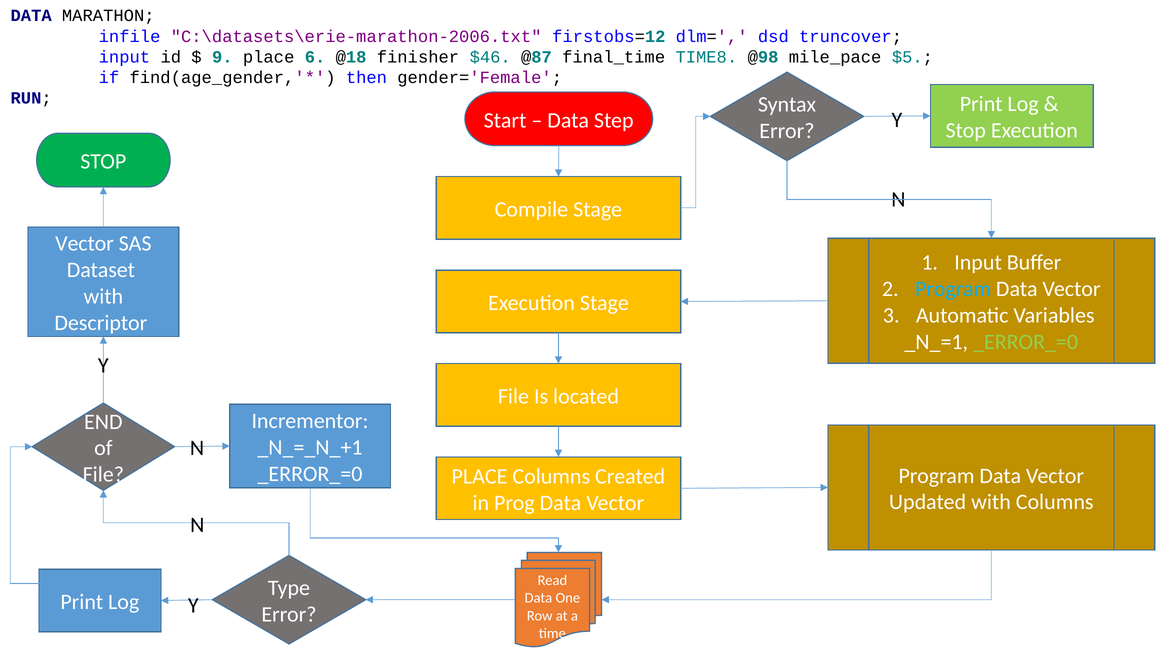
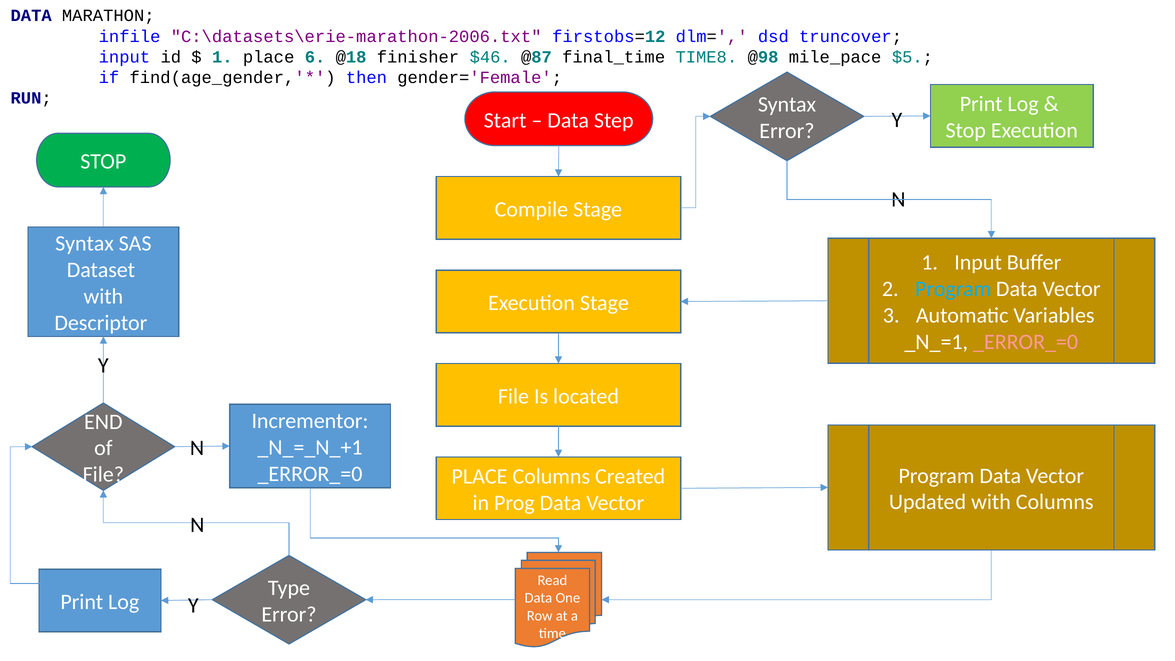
9 at (222, 57): 9 -> 1
Vector at (85, 244): Vector -> Syntax
_ERROR_=0 at (1026, 342) colour: light green -> pink
